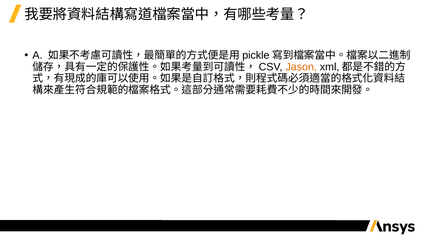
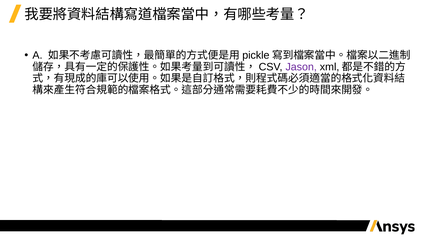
Jason colour: orange -> purple
